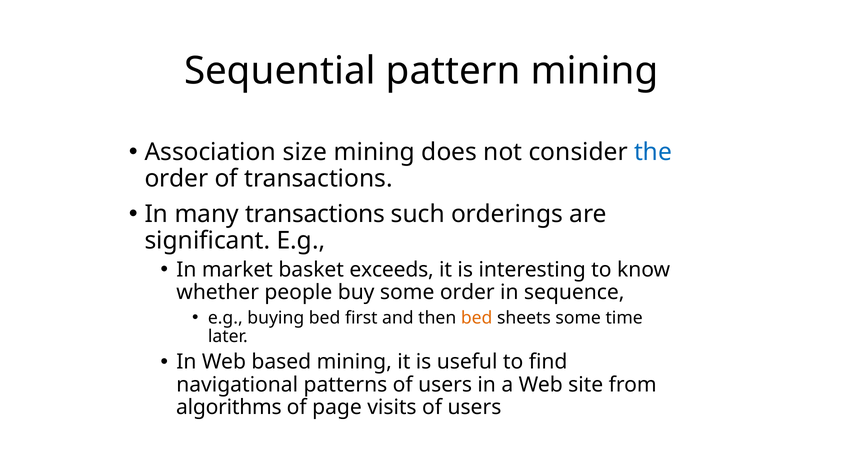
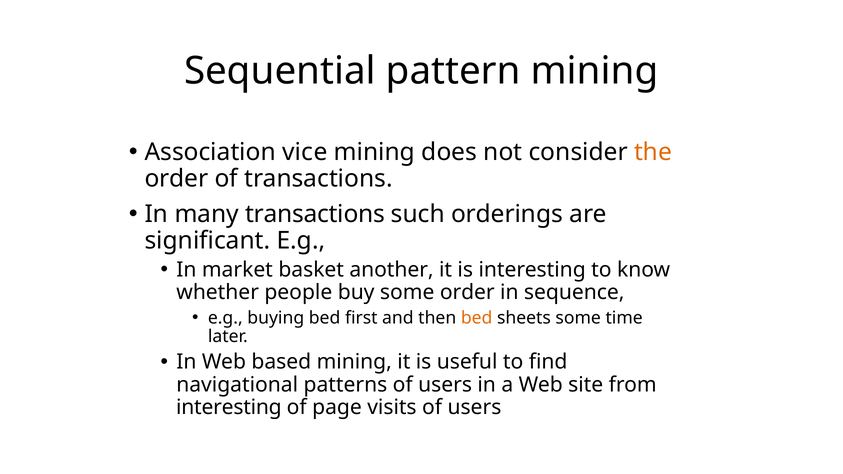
size: size -> vice
the colour: blue -> orange
exceeds: exceeds -> another
algorithms at (229, 408): algorithms -> interesting
